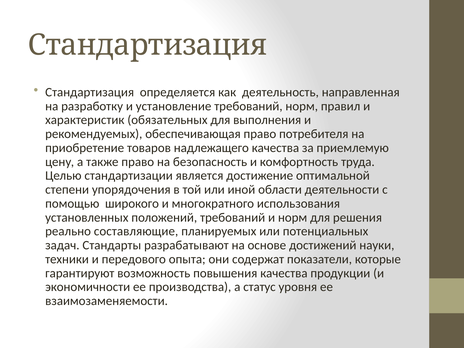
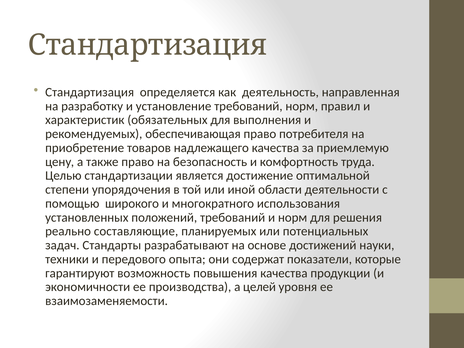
статус: статус -> целей
